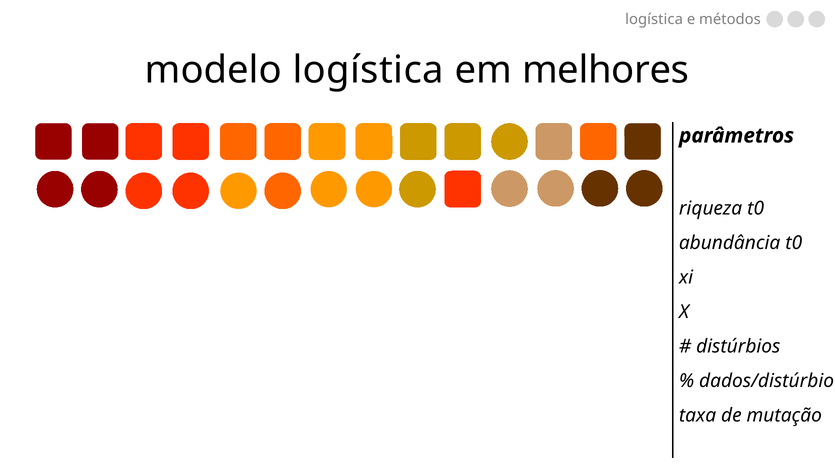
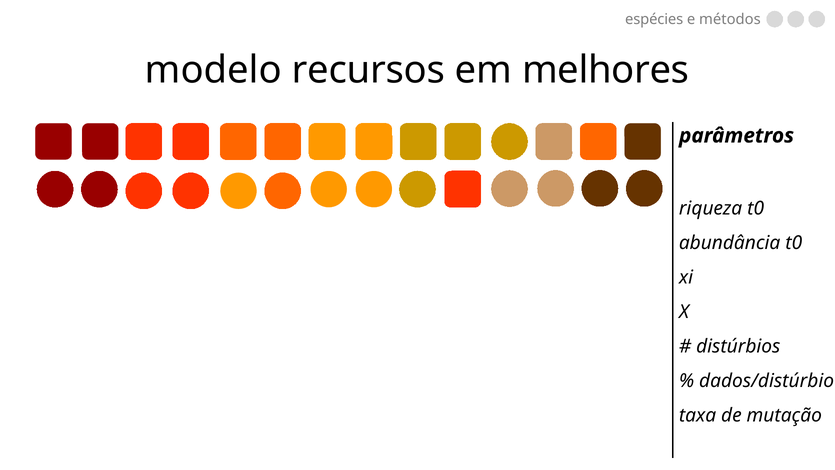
logística at (654, 20): logística -> espécies
modelo logística: logística -> recursos
